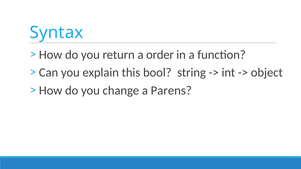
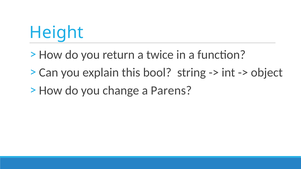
Syntax: Syntax -> Height
order: order -> twice
